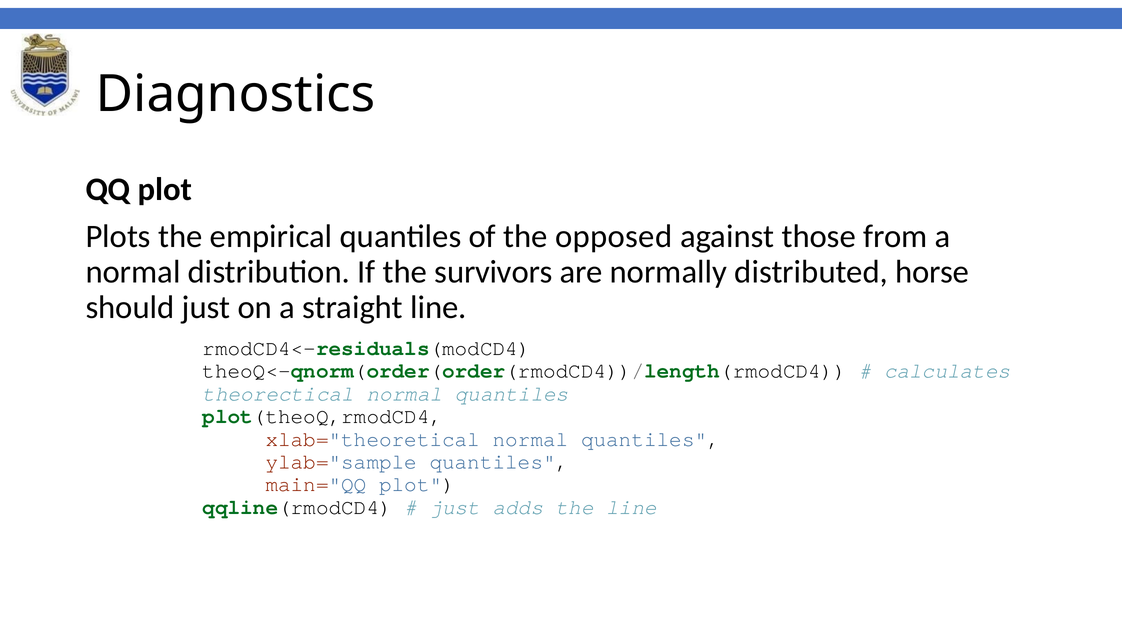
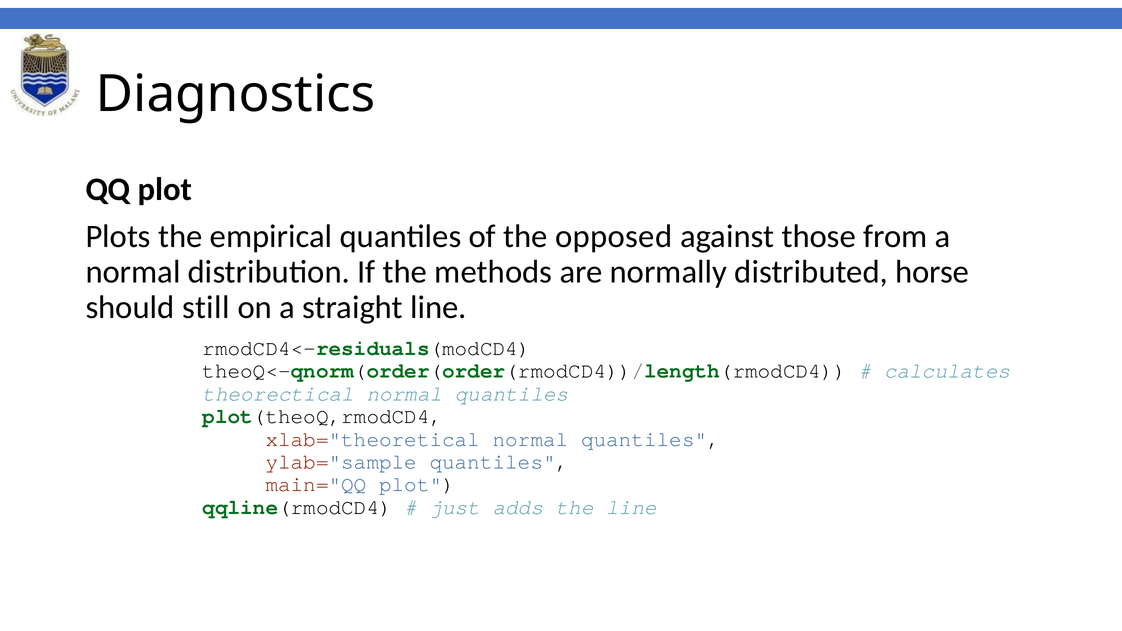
survivors: survivors -> methods
should just: just -> still
